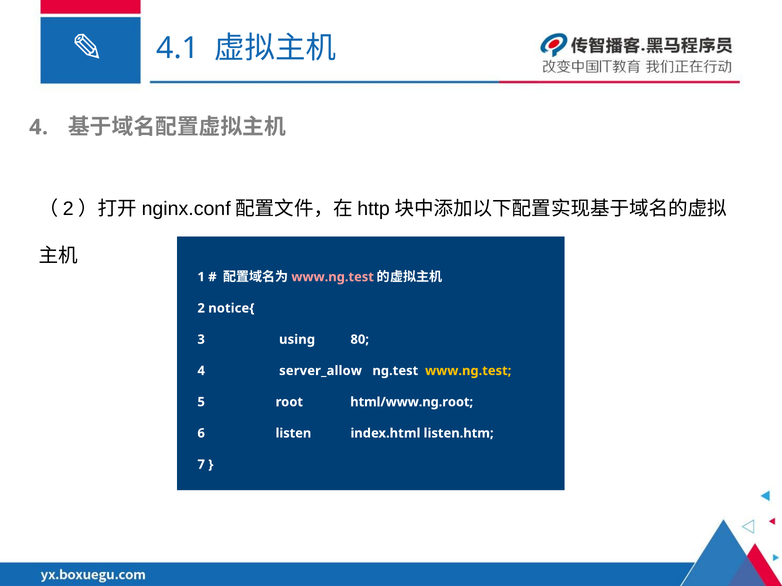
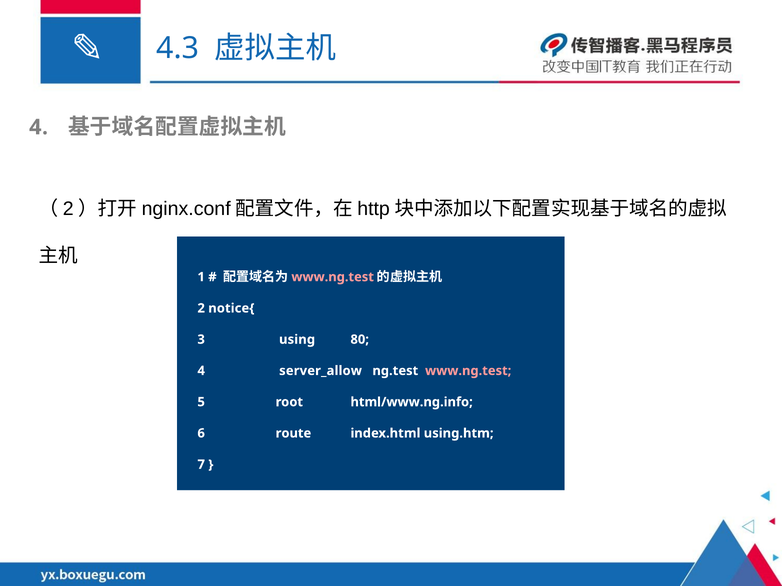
4.1: 4.1 -> 4.3
www.ng.test at (468, 371) colour: yellow -> pink
html/www.ng.root: html/www.ng.root -> html/www.ng.info
listen: listen -> route
listen.htm: listen.htm -> using.htm
